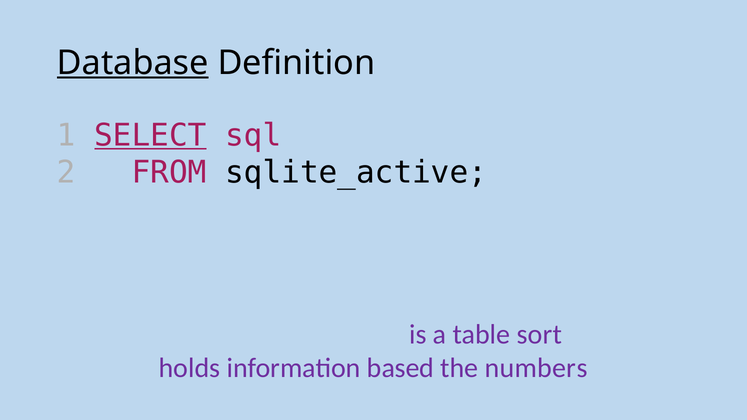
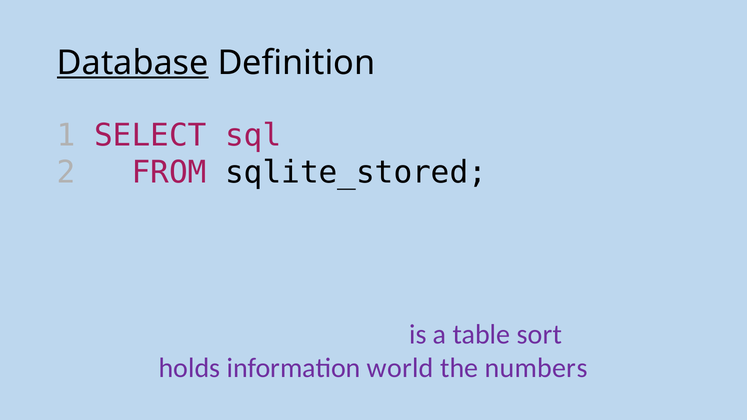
SELECT underline: present -> none
sqlite_active: sqlite_active -> sqlite_stored
based: based -> world
